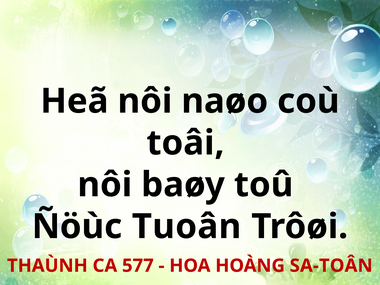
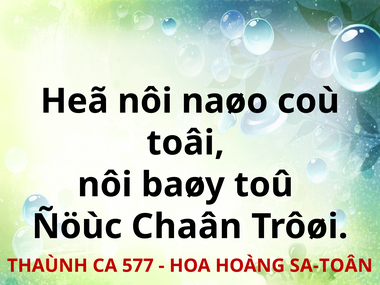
Tuoân: Tuoân -> Chaân
